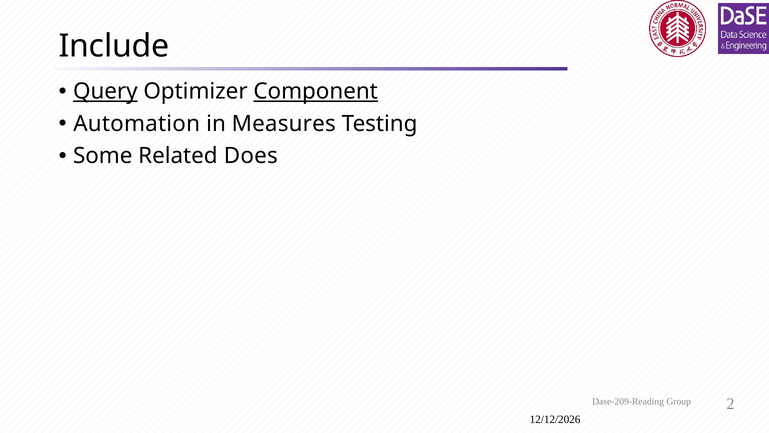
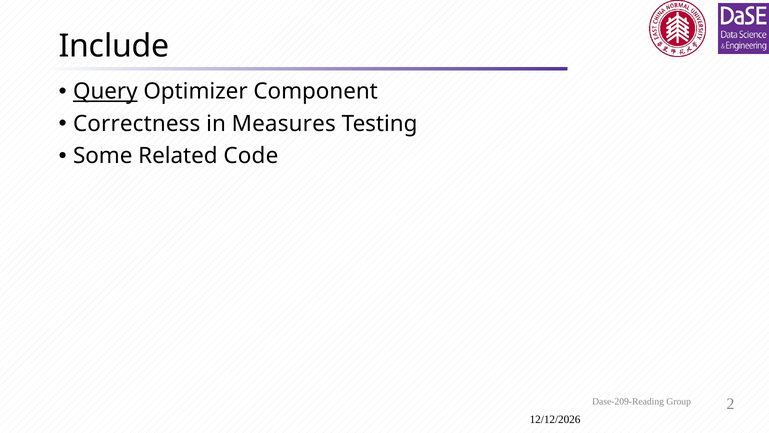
Component underline: present -> none
Automation: Automation -> Correctness
Does: Does -> Code
